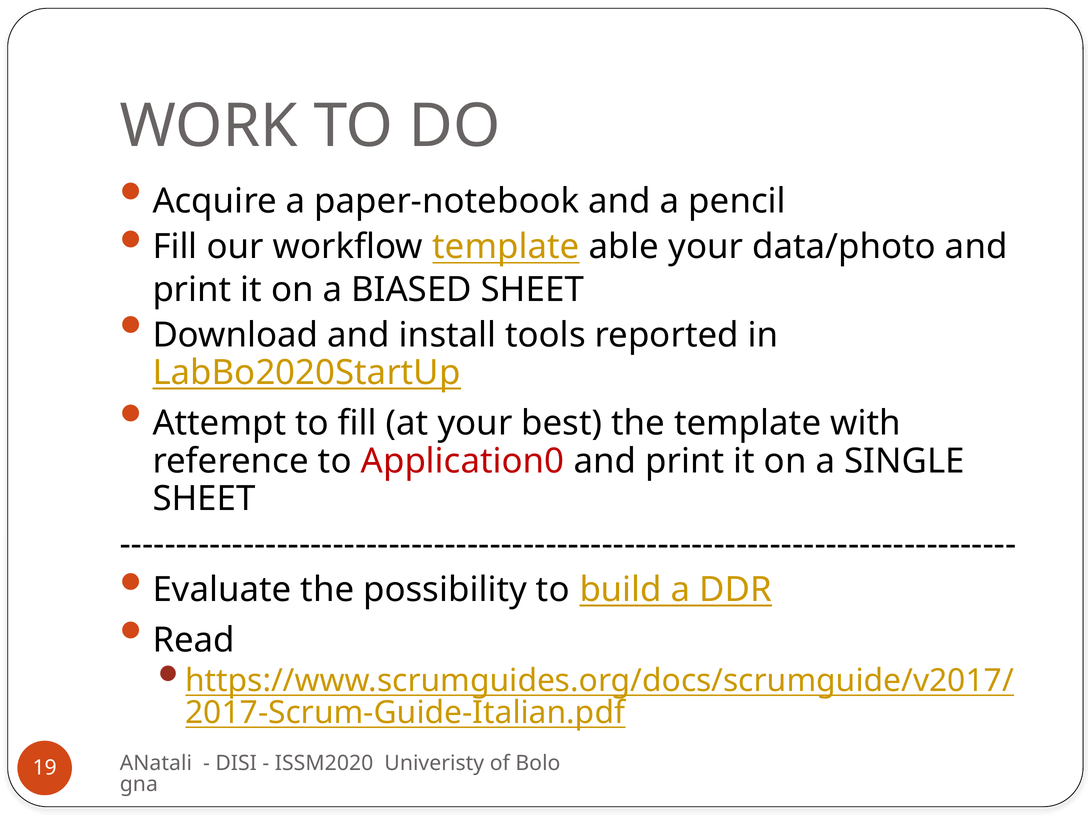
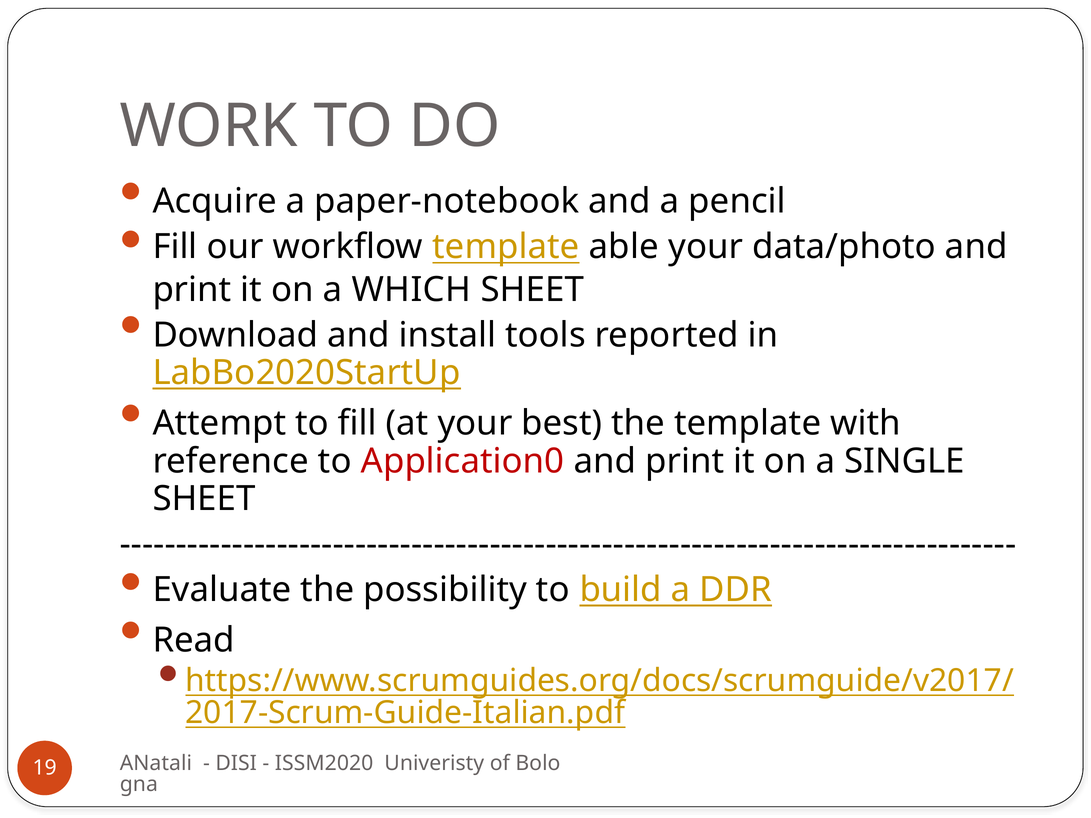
BIASED: BIASED -> WHICH
